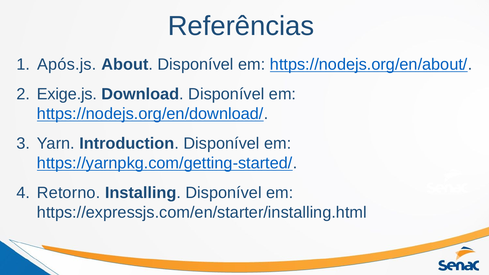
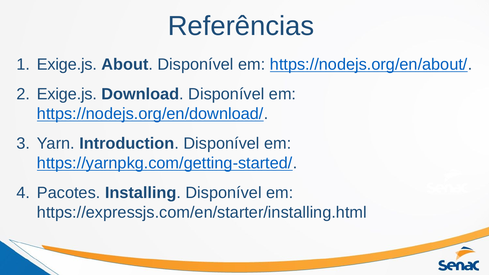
Após.js at (67, 65): Após.js -> Exige.js
Retorno: Retorno -> Pacotes
